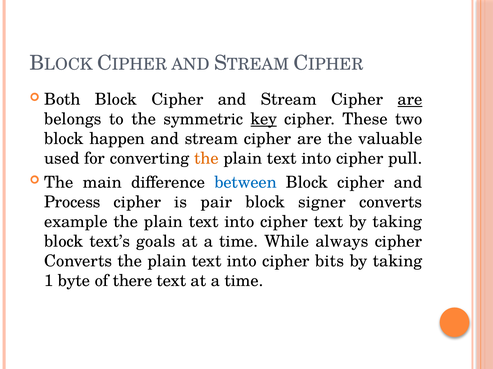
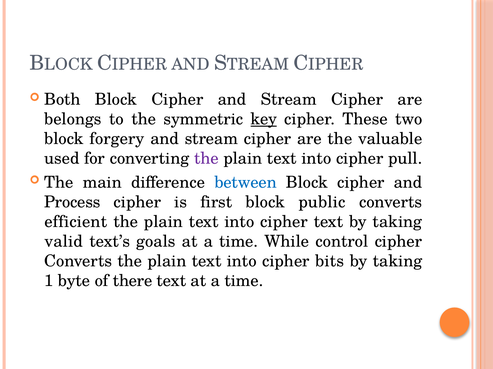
are at (410, 100) underline: present -> none
happen: happen -> forgery
the at (206, 159) colour: orange -> purple
pair: pair -> first
signer: signer -> public
example: example -> efficient
block at (64, 242): block -> valid
always: always -> control
